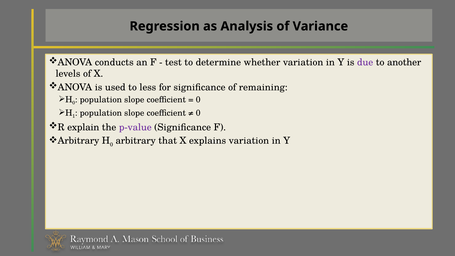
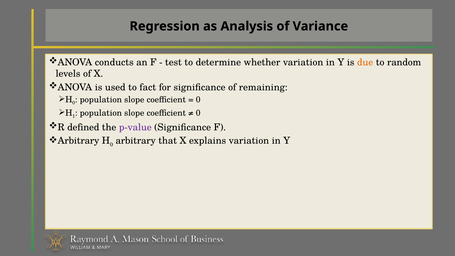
due colour: purple -> orange
another: another -> random
less: less -> fact
explain: explain -> defined
